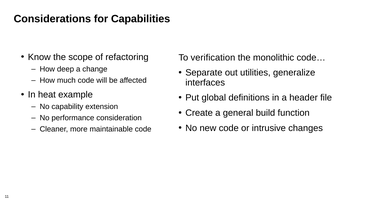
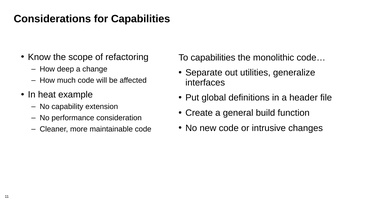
To verification: verification -> capabilities
